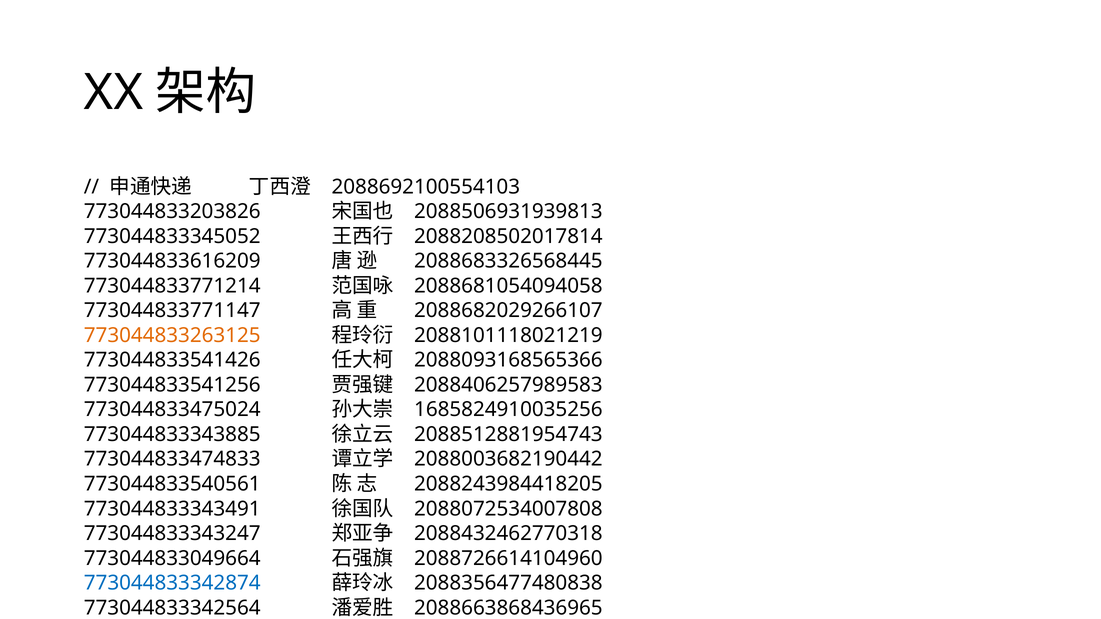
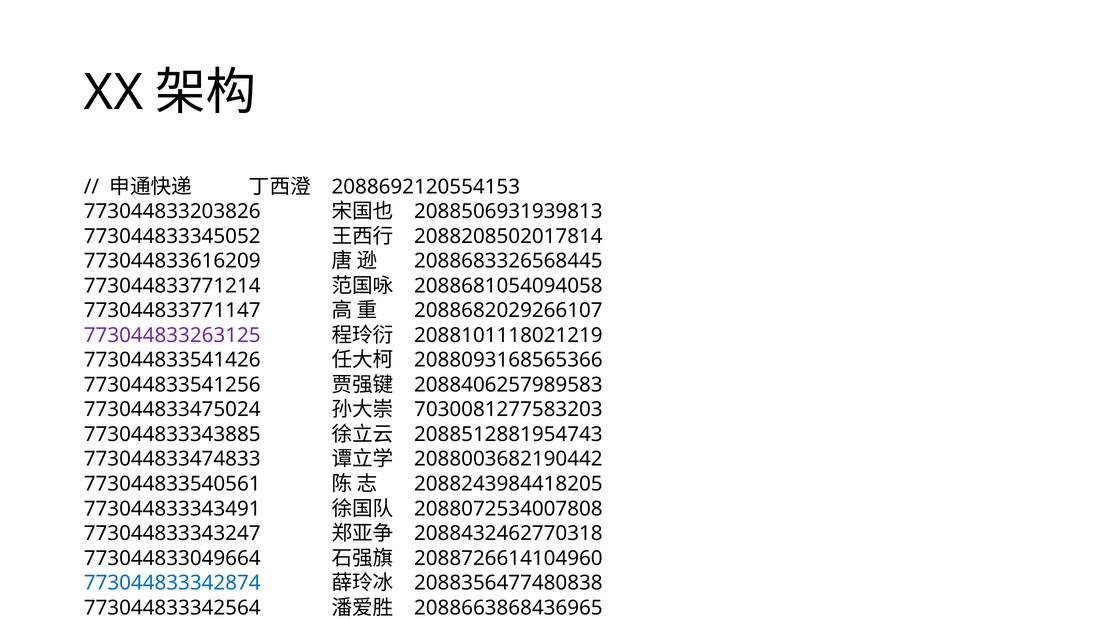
2088692100554103: 2088692100554103 -> 2088692120554153
773044833263125 colour: orange -> purple
1685824910035256: 1685824910035256 -> 7030081277583203
